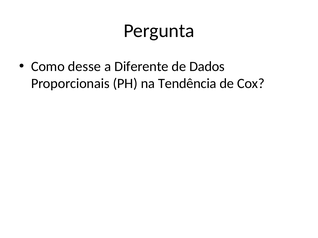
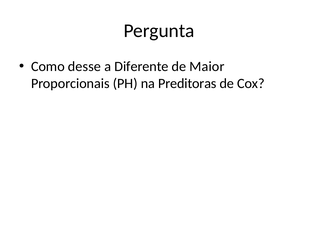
Dados: Dados -> Maior
Tendência: Tendência -> Preditoras
